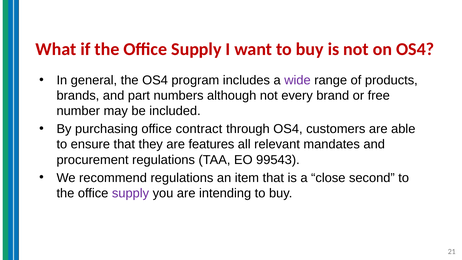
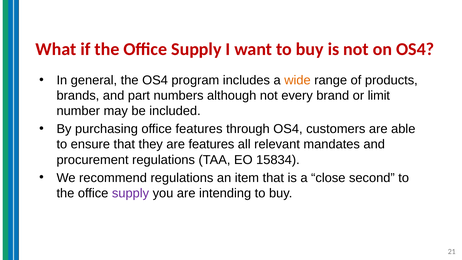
wide colour: purple -> orange
free: free -> limit
office contract: contract -> features
99543: 99543 -> 15834
